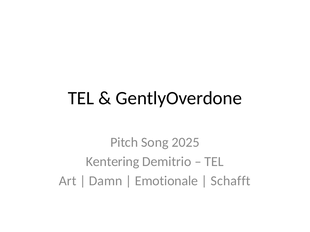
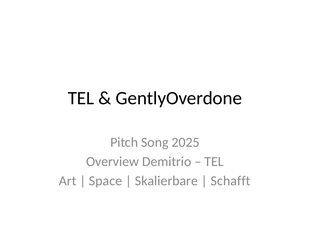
Kentering: Kentering -> Overview
Damn: Damn -> Space
Emotionale: Emotionale -> Skalierbare
